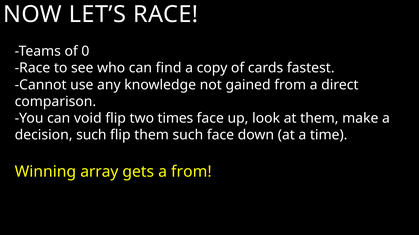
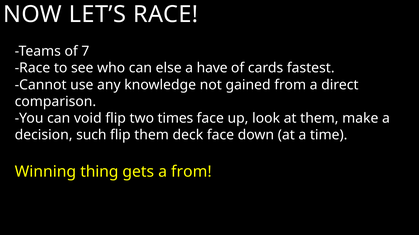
0: 0 -> 7
find: find -> else
copy: copy -> have
them such: such -> deck
array: array -> thing
